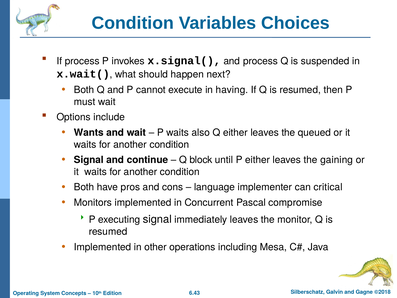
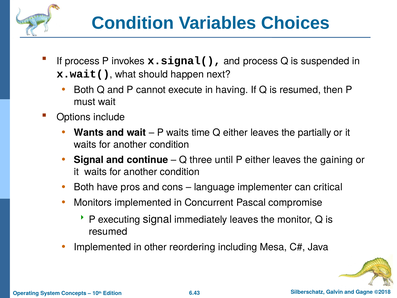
also: also -> time
queued: queued -> partially
block: block -> three
operations: operations -> reordering
